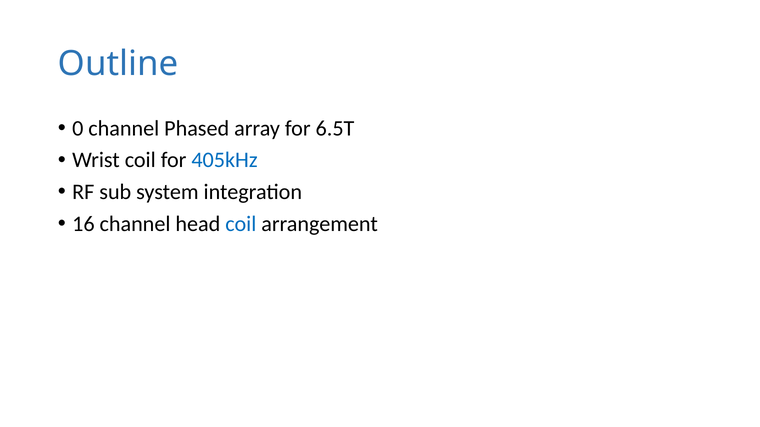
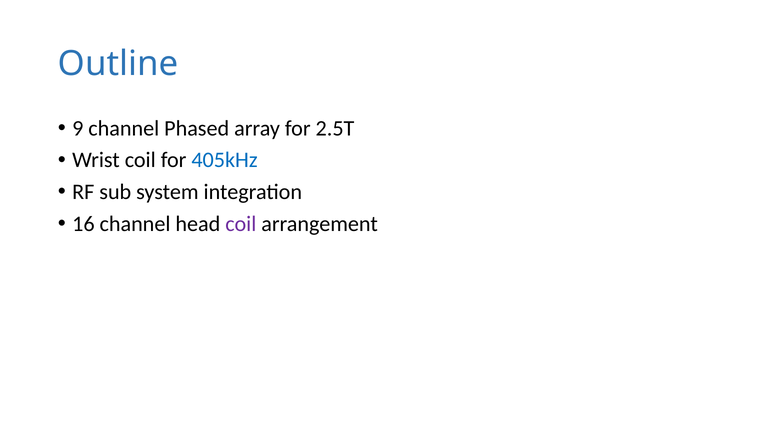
0: 0 -> 9
6.5T: 6.5T -> 2.5T
coil at (241, 224) colour: blue -> purple
